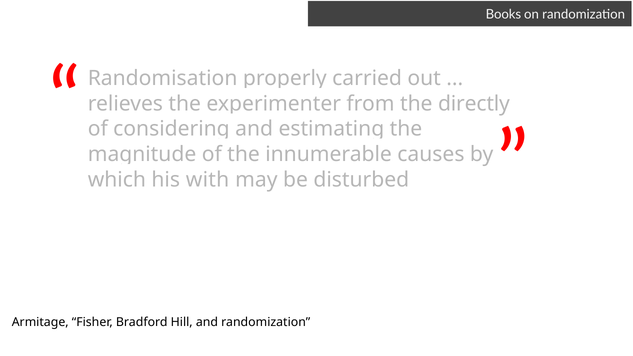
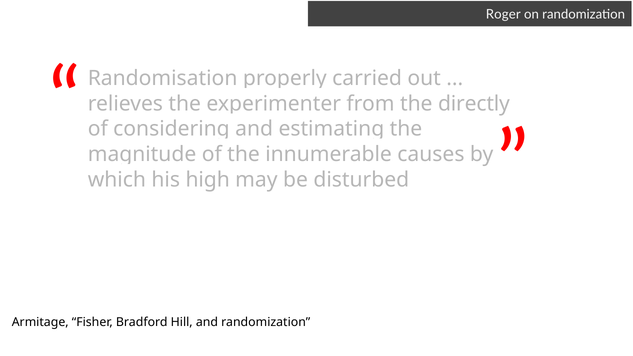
Books: Books -> Roger
with: with -> high
